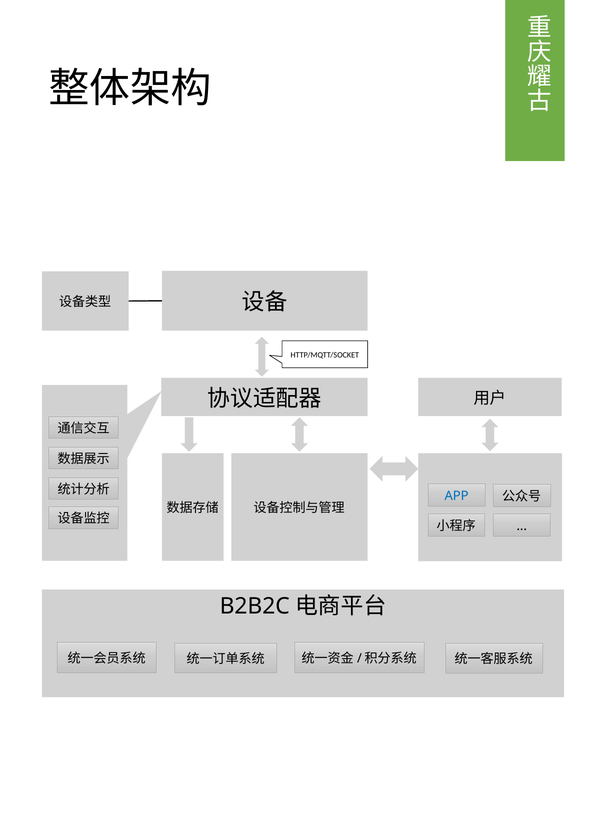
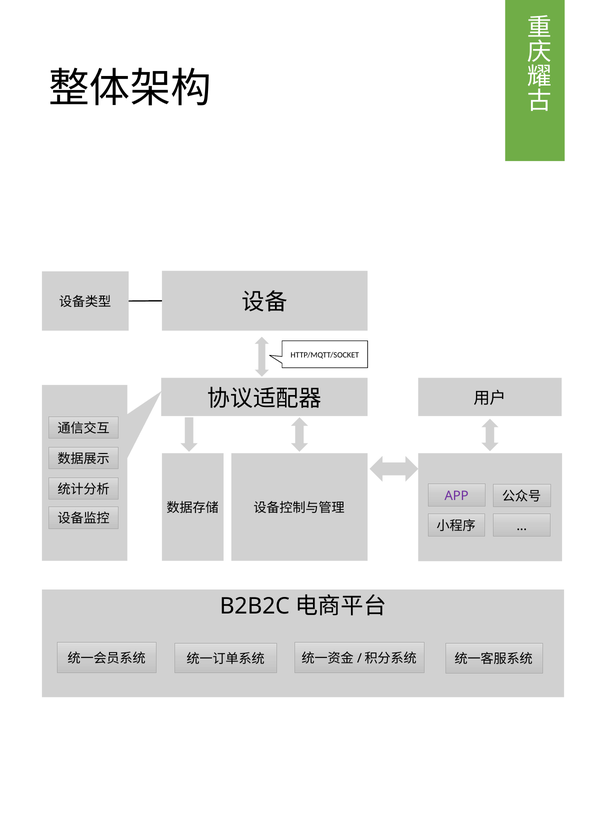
APP colour: blue -> purple
